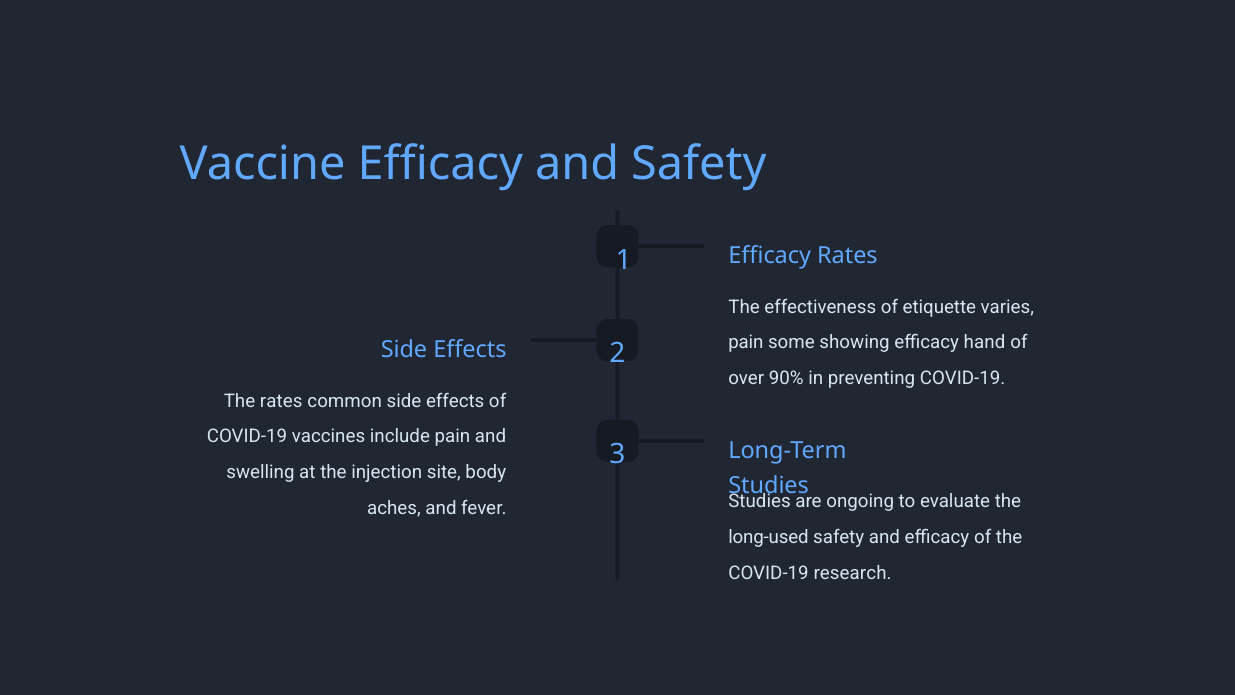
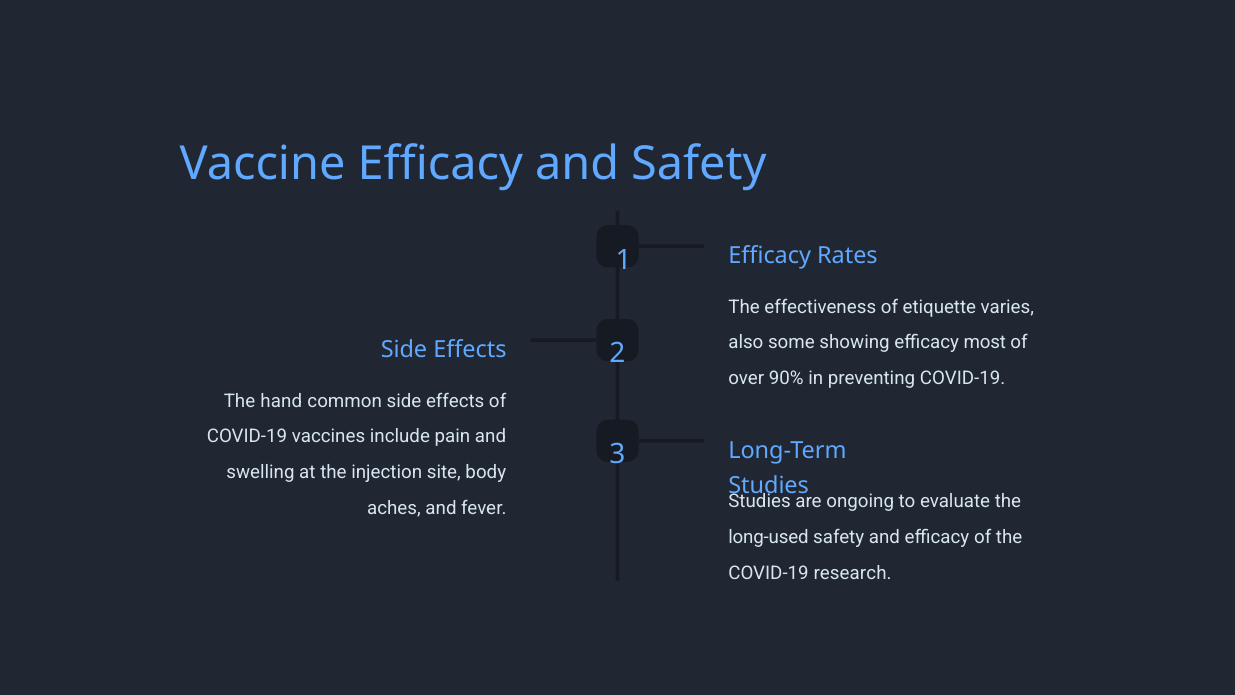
pain at (746, 343): pain -> also
hand: hand -> most
The rates: rates -> hand
